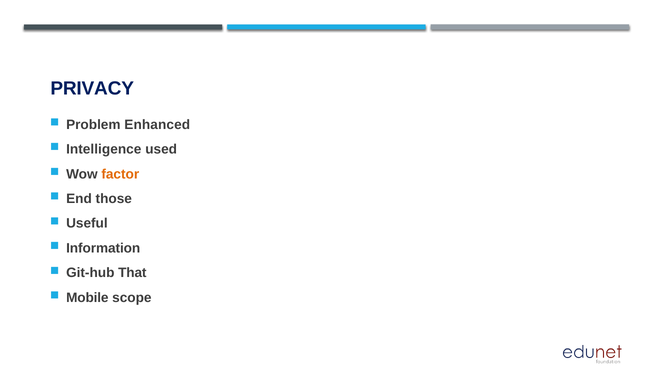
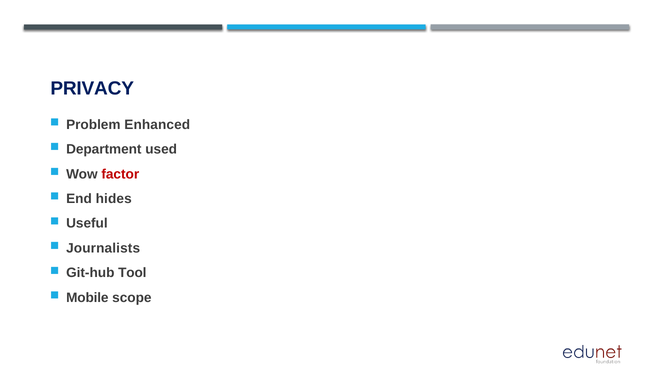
Intelligence: Intelligence -> Department
factor colour: orange -> red
those: those -> hides
Information: Information -> Journalists
That: That -> Tool
